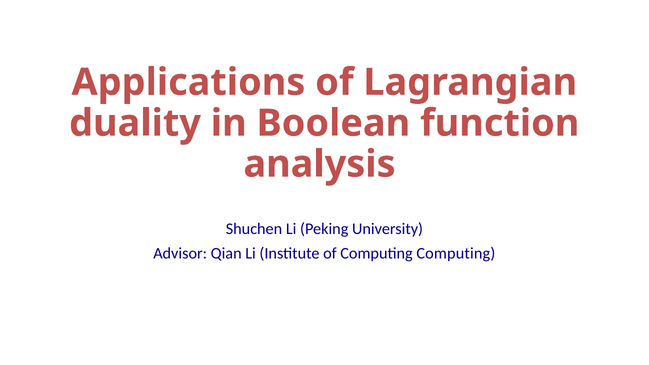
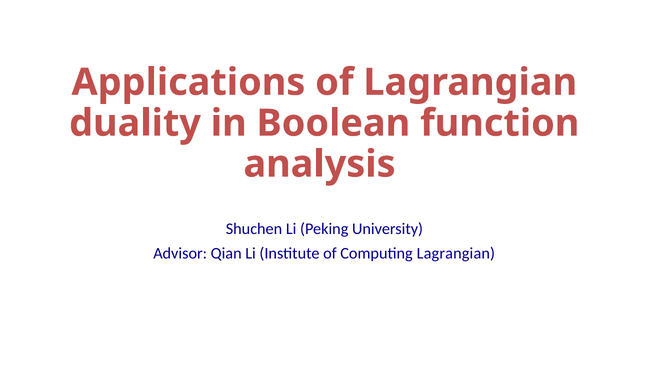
Computing Computing: Computing -> Lagrangian
